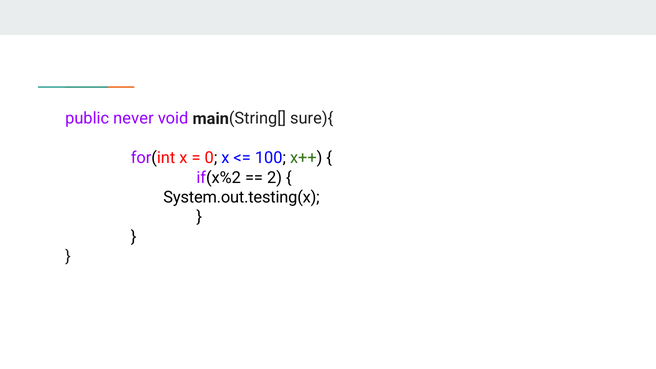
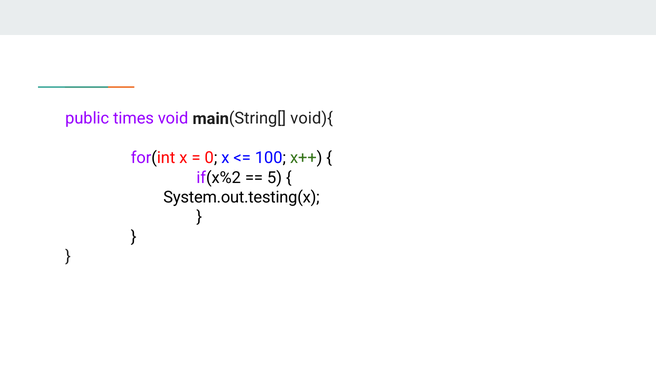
never: never -> times
sure){: sure){ -> void){
2: 2 -> 5
